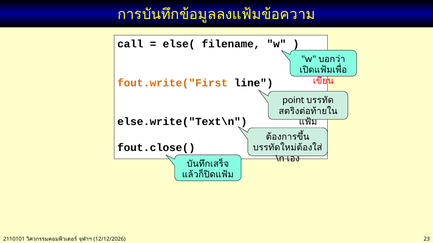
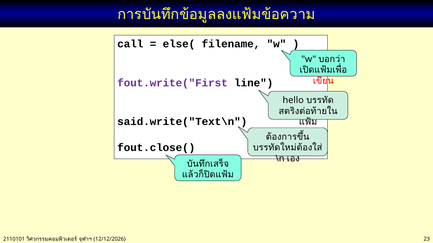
fout.write("First colour: orange -> purple
point: point -> hello
else.write("Text\n: else.write("Text\n -> said.write("Text\n
